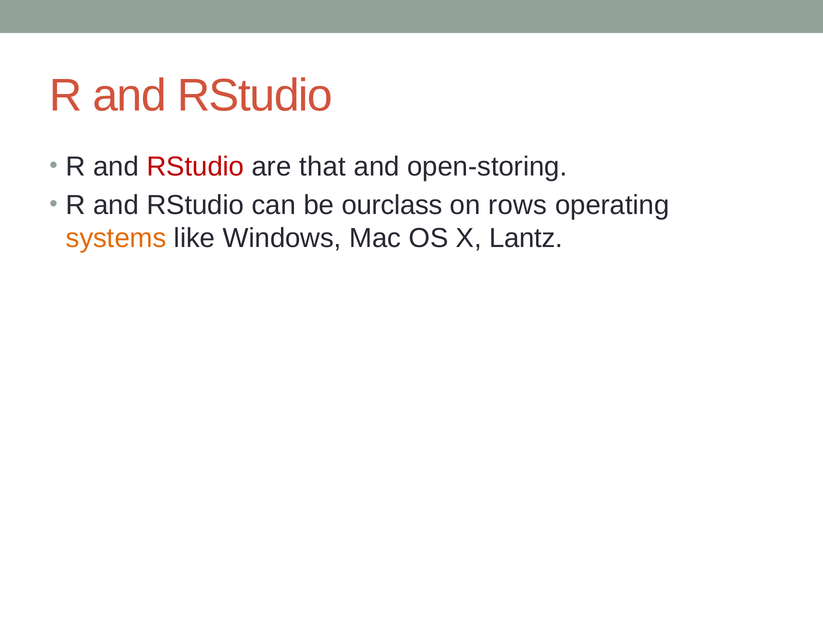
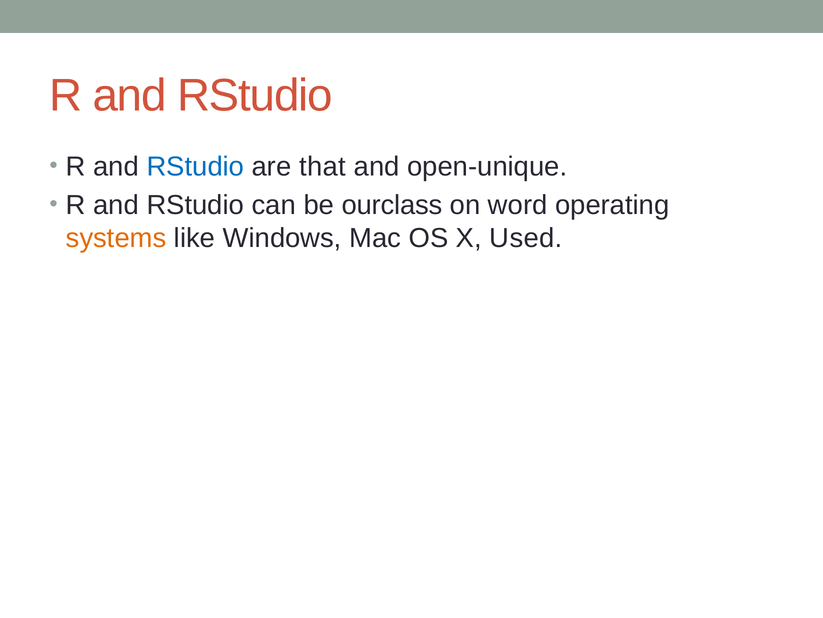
RStudio at (195, 167) colour: red -> blue
open-storing: open-storing -> open-unique
rows: rows -> word
Lantz: Lantz -> Used
